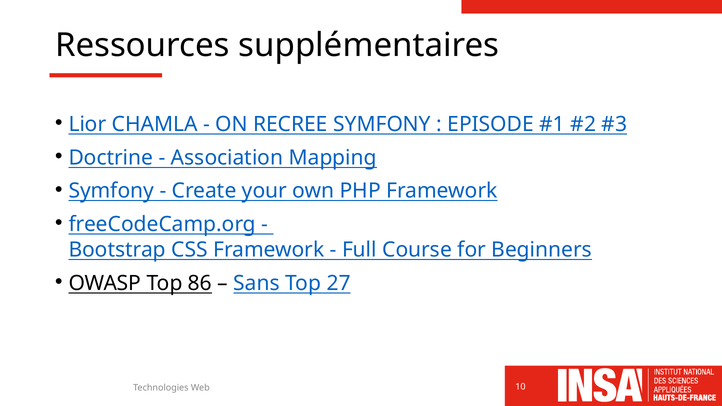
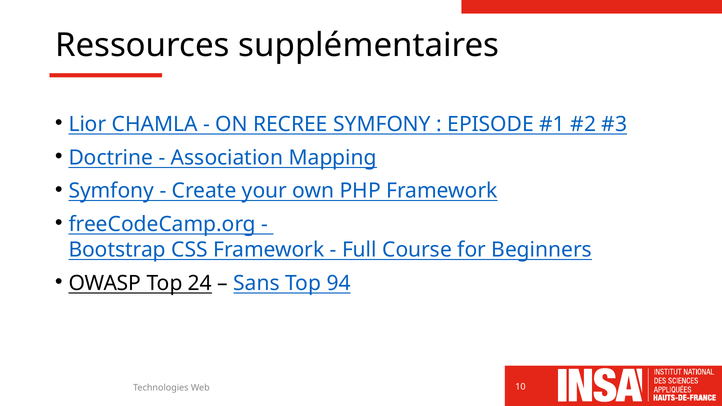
86: 86 -> 24
27: 27 -> 94
